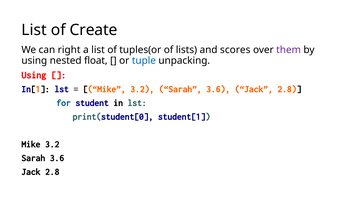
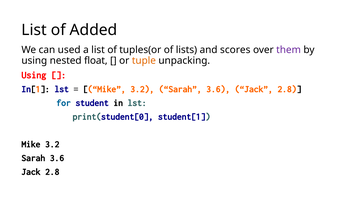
Create: Create -> Added
right: right -> used
tuple colour: blue -> orange
